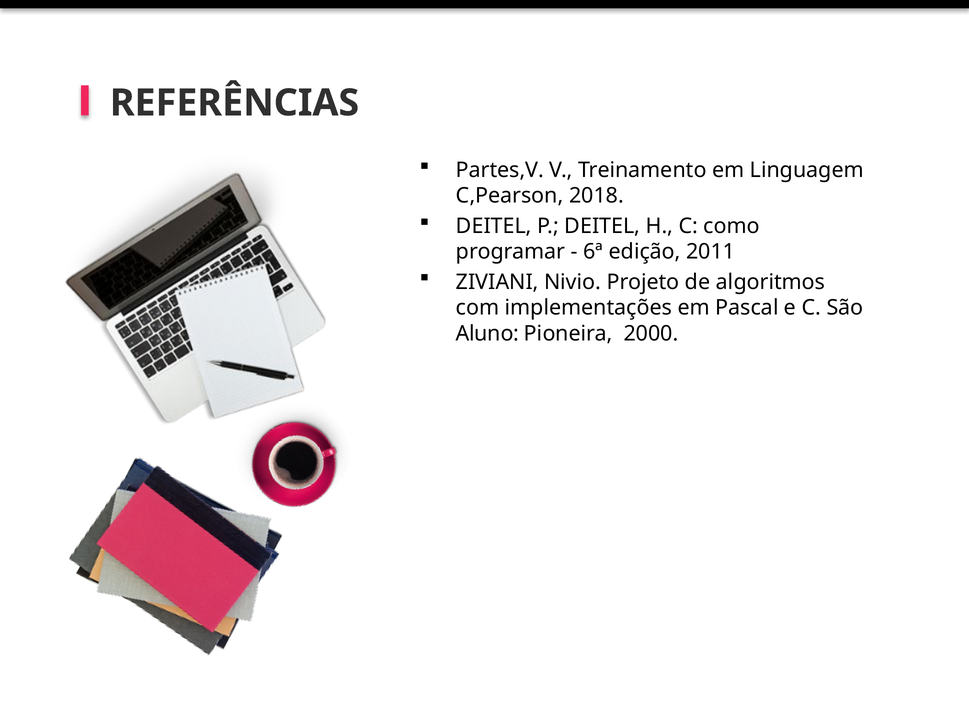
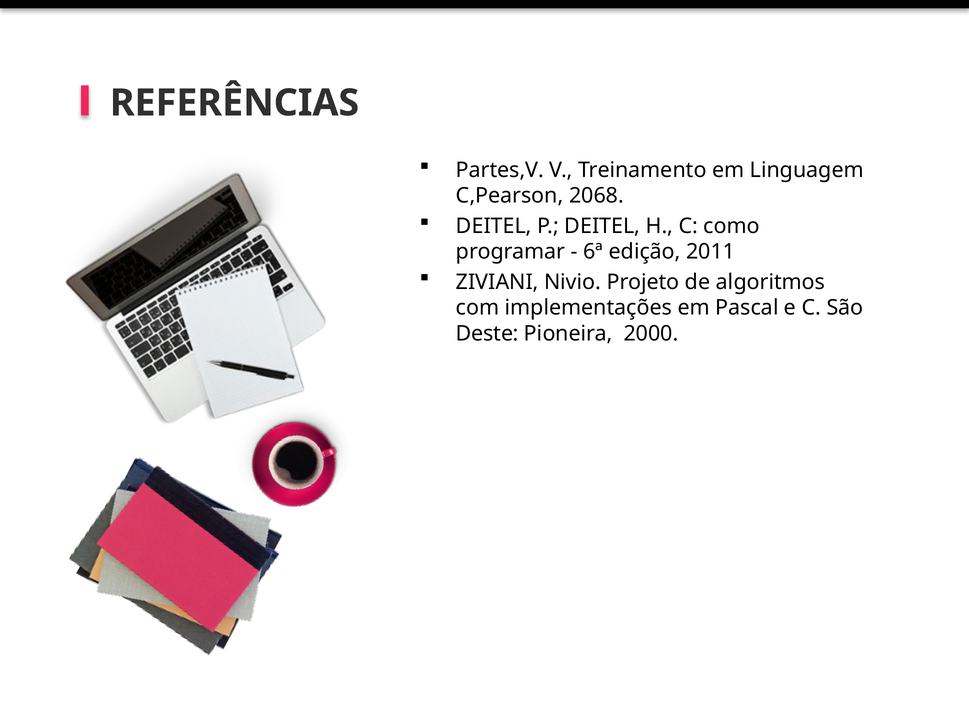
2018: 2018 -> 2068
Aluno: Aluno -> Deste
